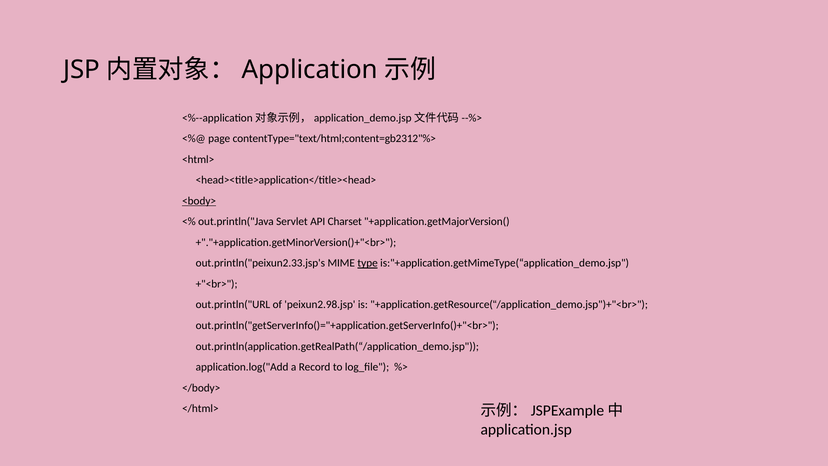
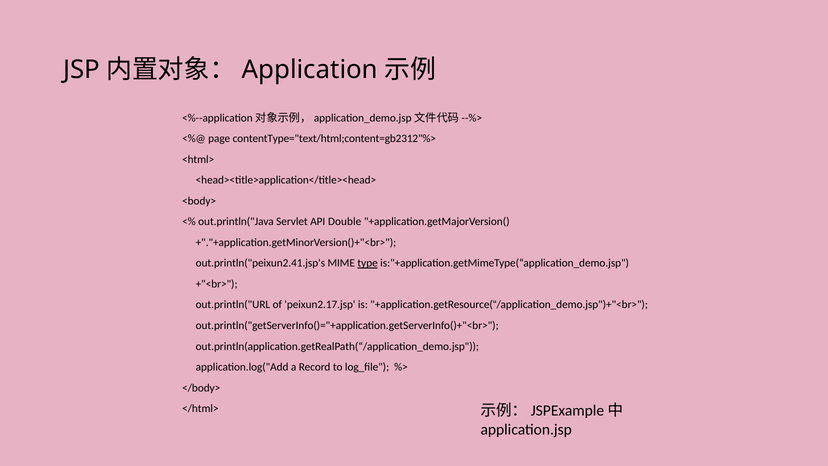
<body> underline: present -> none
Charset: Charset -> Double
out.println("peixun2.33.jsp's: out.println("peixun2.33.jsp's -> out.println("peixun2.41.jsp's
peixun2.98.jsp: peixun2.98.jsp -> peixun2.17.jsp
